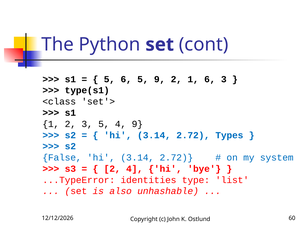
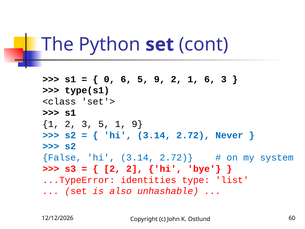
5 at (109, 79): 5 -> 0
5 4: 4 -> 1
Types: Types -> Never
2 4: 4 -> 2
